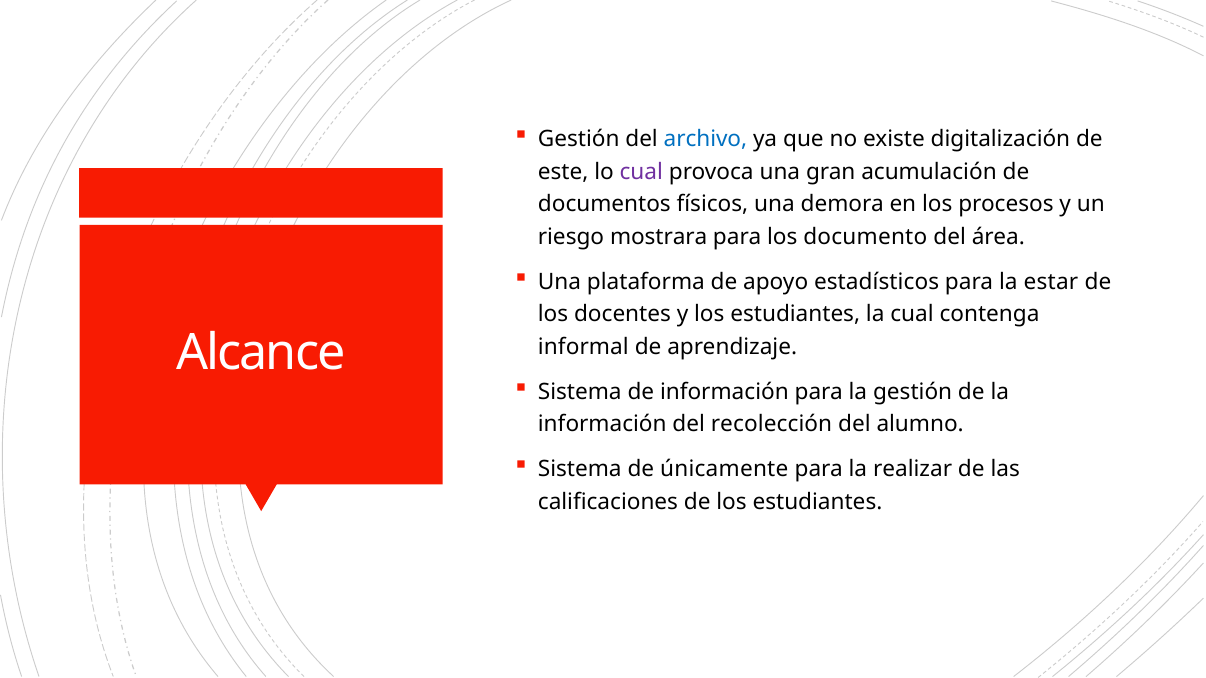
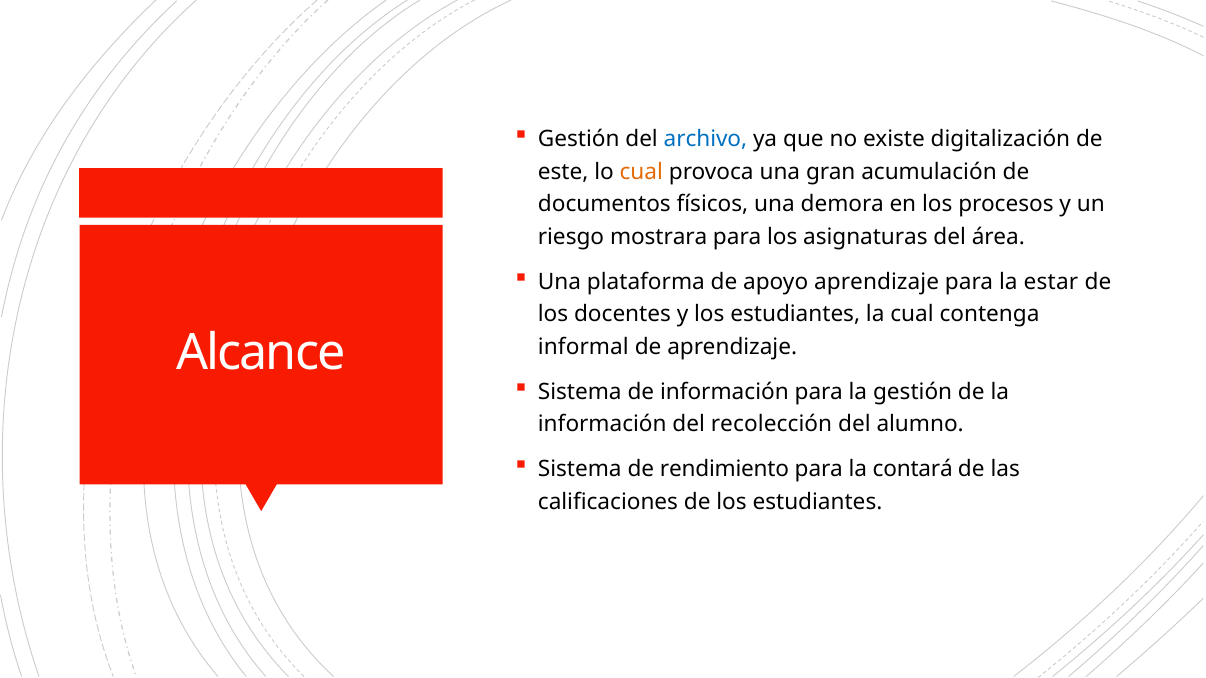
cual at (641, 172) colour: purple -> orange
documento: documento -> asignaturas
apoyo estadísticos: estadísticos -> aprendizaje
únicamente: únicamente -> rendimiento
realizar: realizar -> contará
